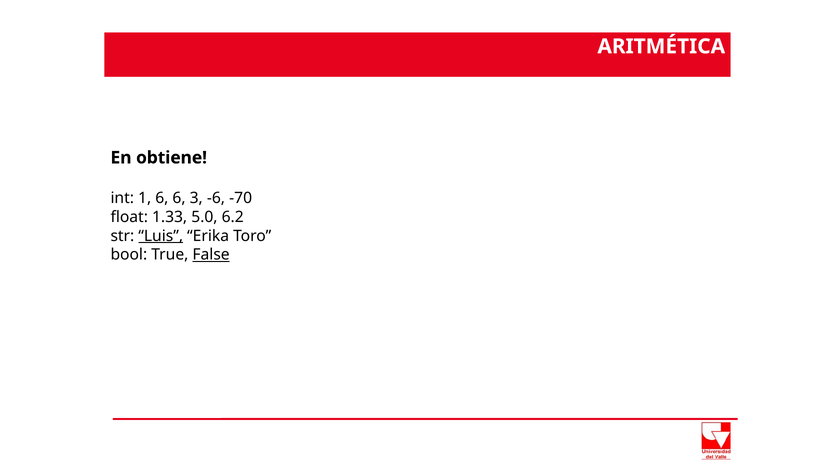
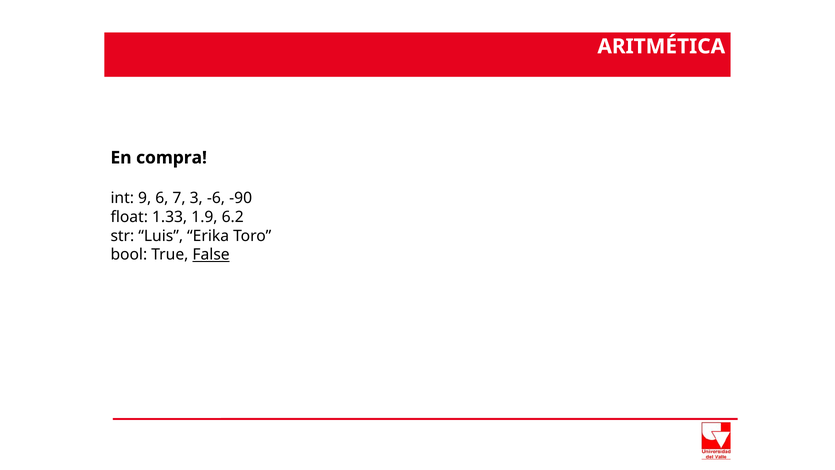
obtiene: obtiene -> compra
1: 1 -> 9
6 6: 6 -> 7
-70: -70 -> -90
5.0: 5.0 -> 1.9
Luis underline: present -> none
